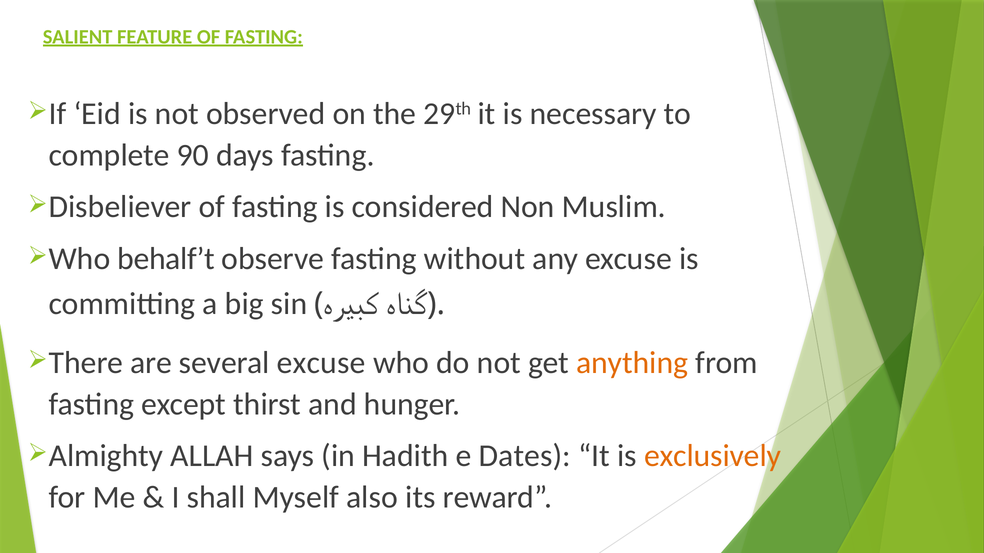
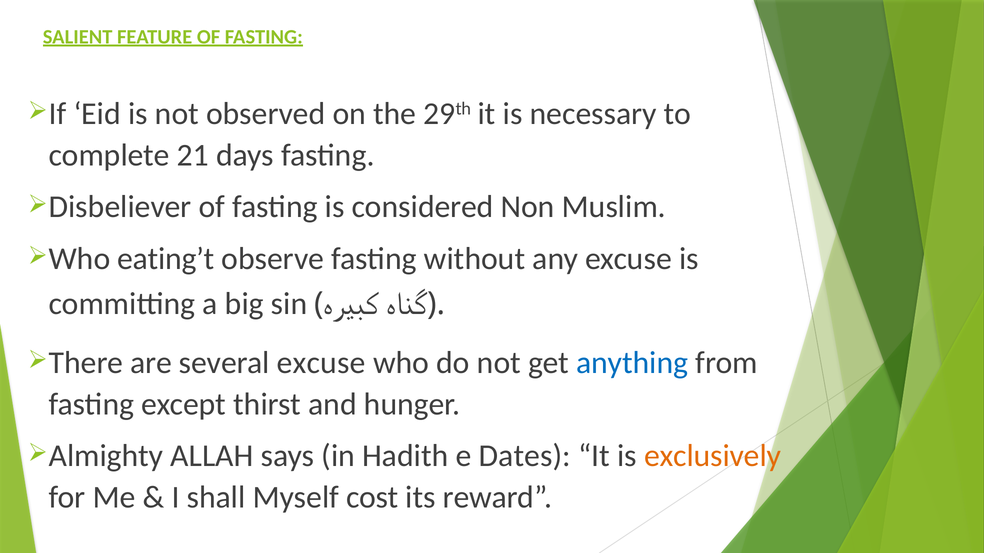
90: 90 -> 21
behalf’t: behalf’t -> eating’t
anything colour: orange -> blue
also: also -> cost
